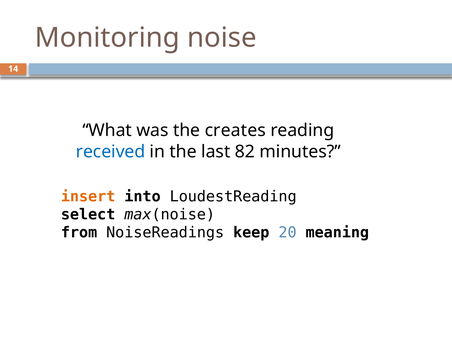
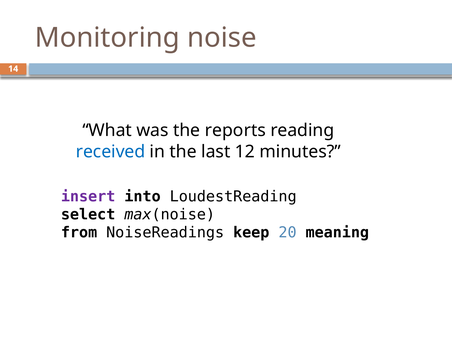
creates: creates -> reports
82: 82 -> 12
insert colour: orange -> purple
